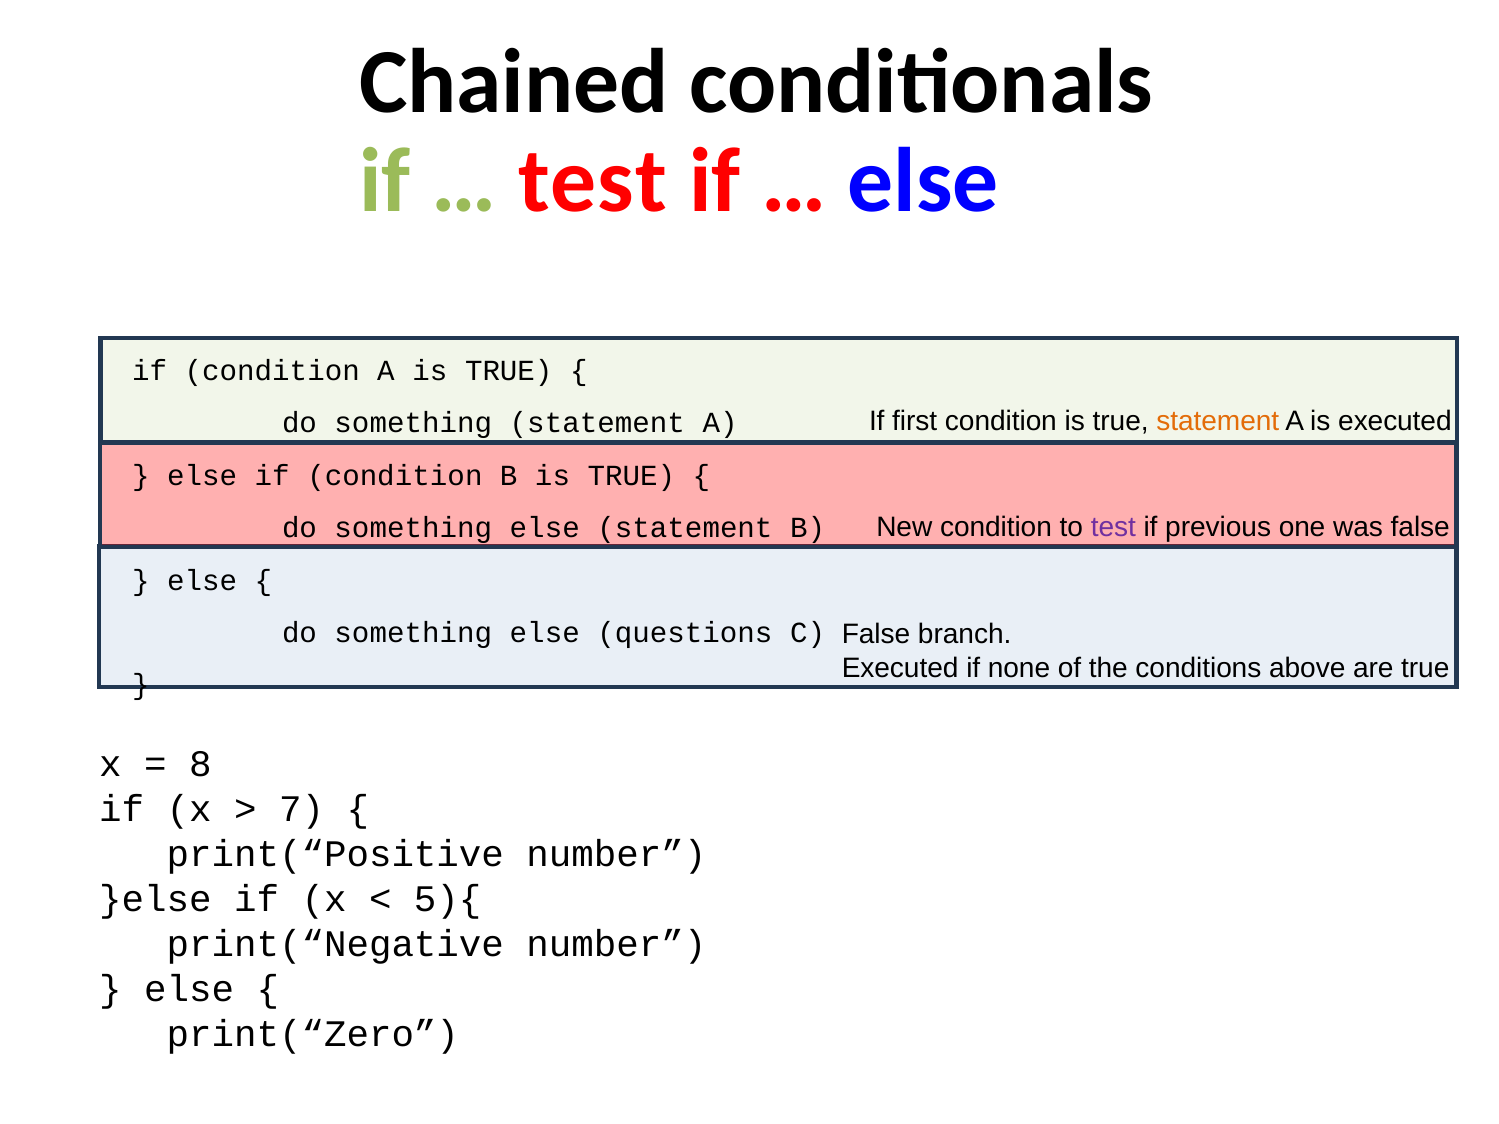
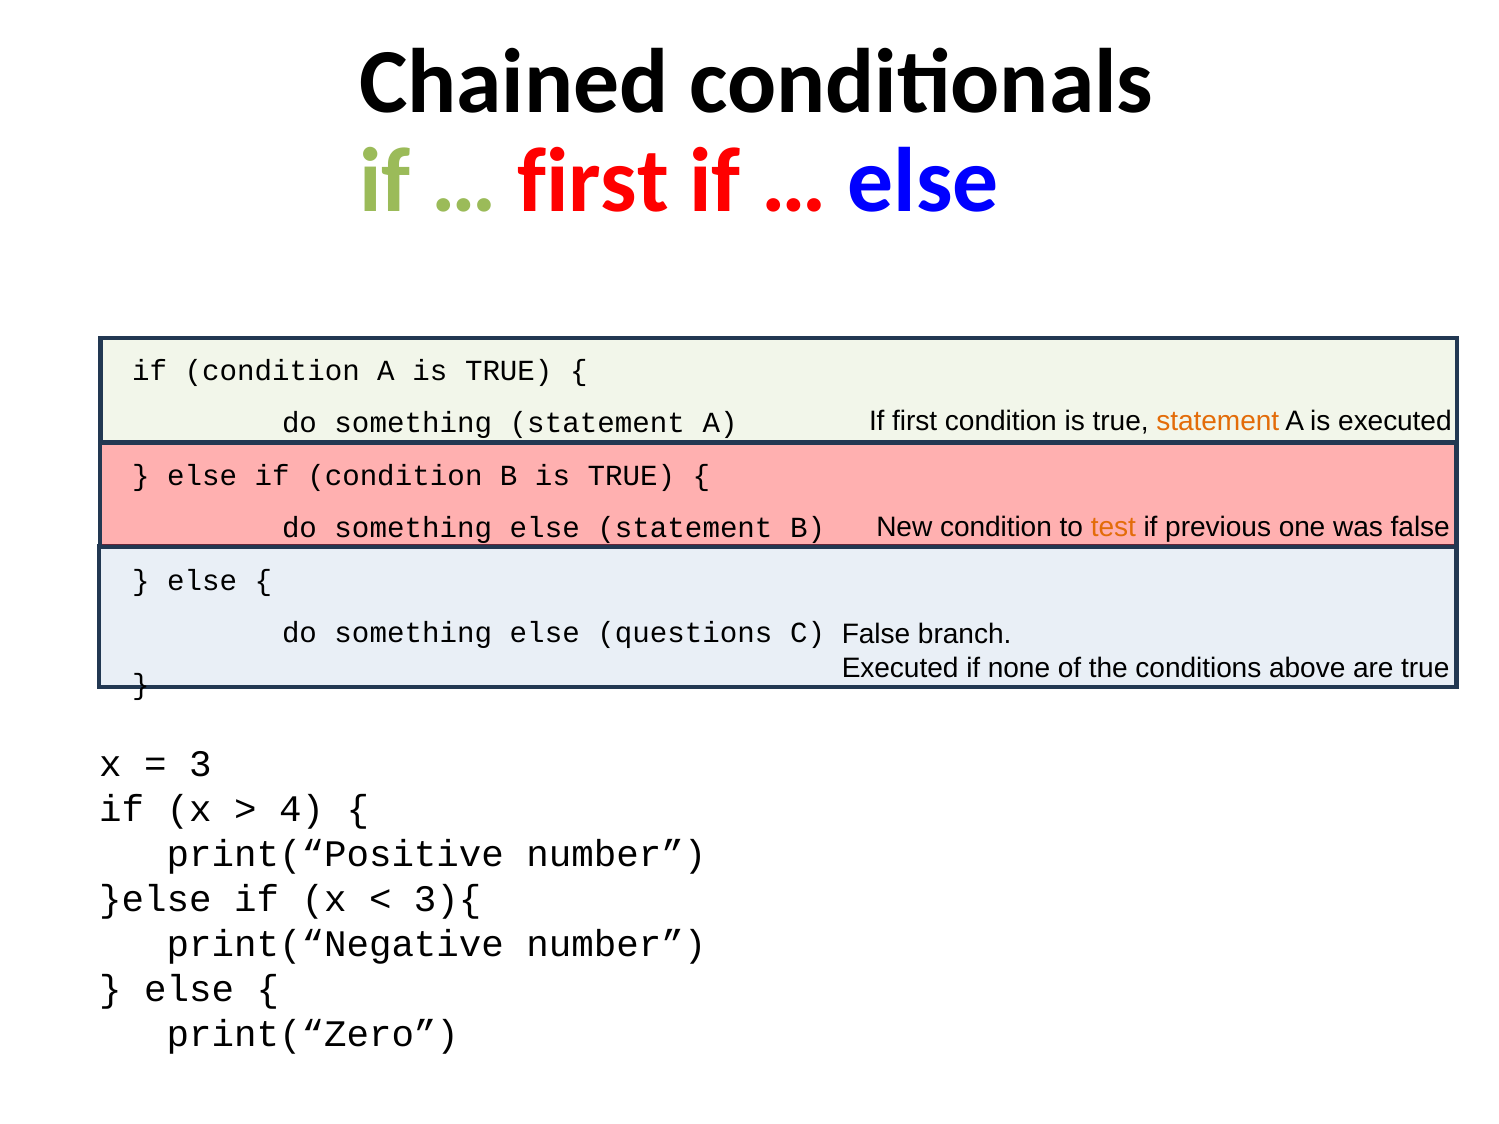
test at (592, 181): test -> first
test at (1113, 527) colour: purple -> orange
8: 8 -> 3
7: 7 -> 4
5){: 5){ -> 3){
